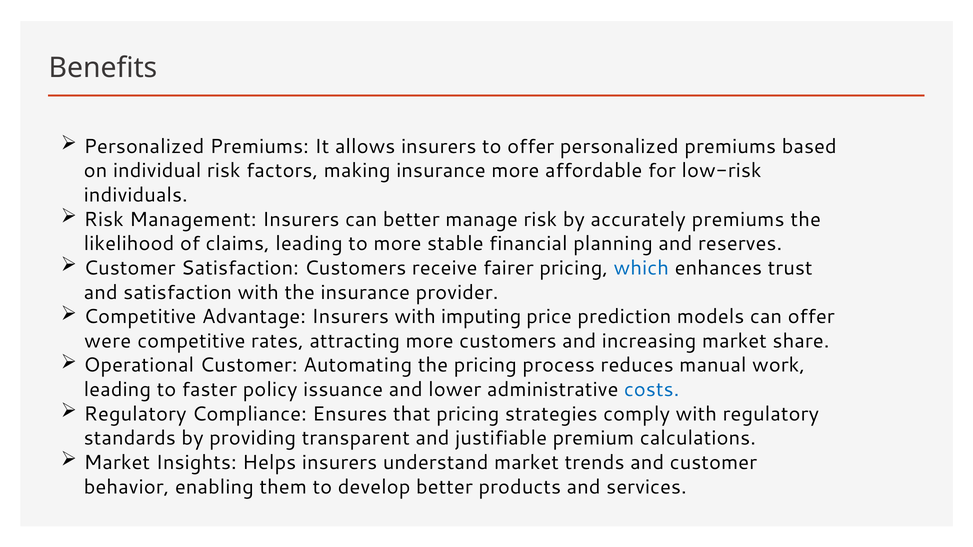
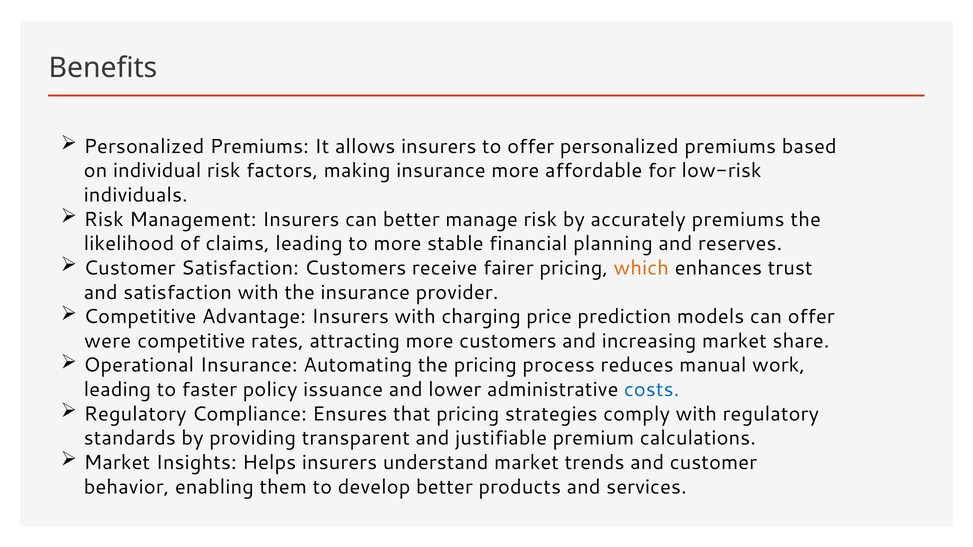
which colour: blue -> orange
imputing: imputing -> charging
Operational Customer: Customer -> Insurance
